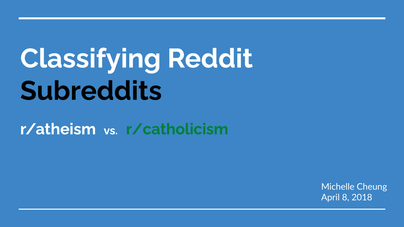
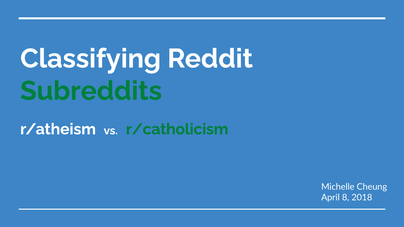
Subreddits colour: black -> green
